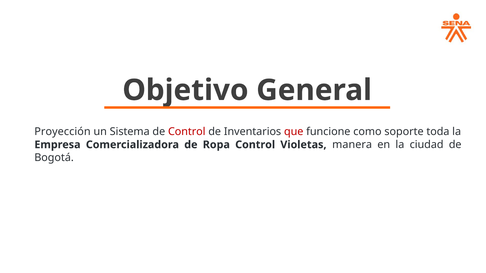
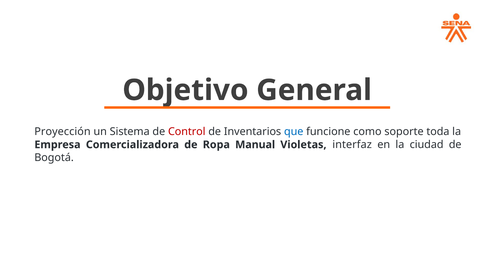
que colour: red -> blue
Ropa Control: Control -> Manual
manera: manera -> interfaz
